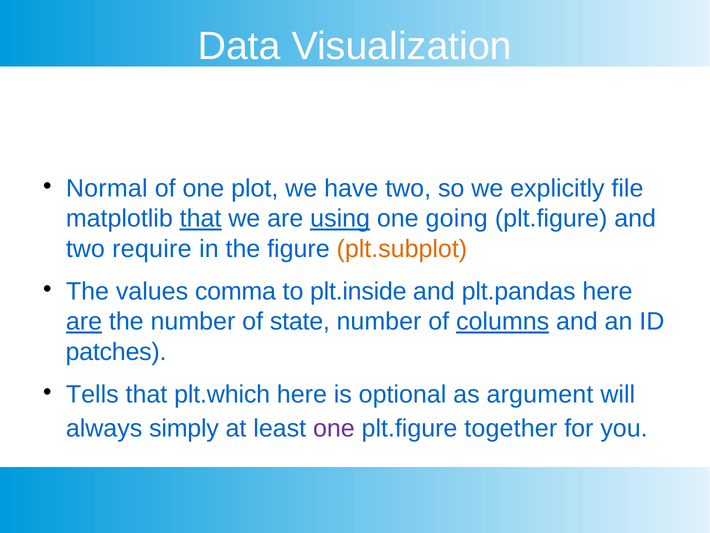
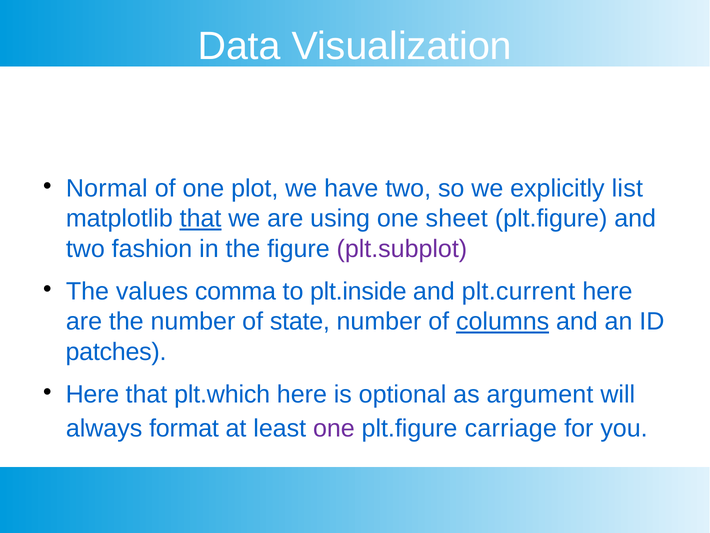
file: file -> list
using underline: present -> none
going: going -> sheet
require: require -> fashion
plt.subplot colour: orange -> purple
plt.pandas: plt.pandas -> plt.current
are at (84, 321) underline: present -> none
Tells at (92, 394): Tells -> Here
simply: simply -> format
together: together -> carriage
